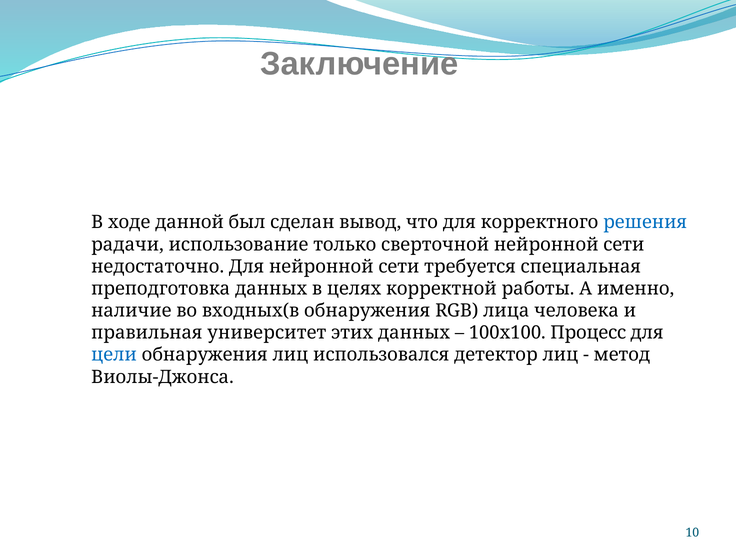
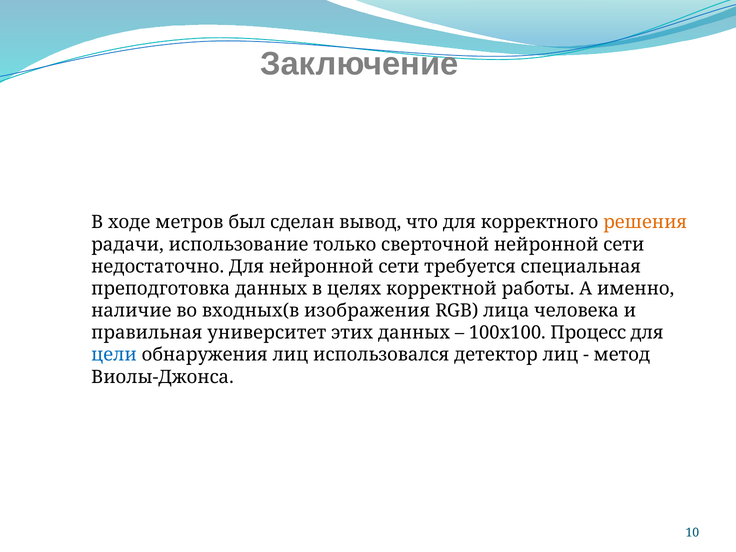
данной: данной -> метров
решения colour: blue -> orange
входных(в обнаружения: обнаружения -> изображения
